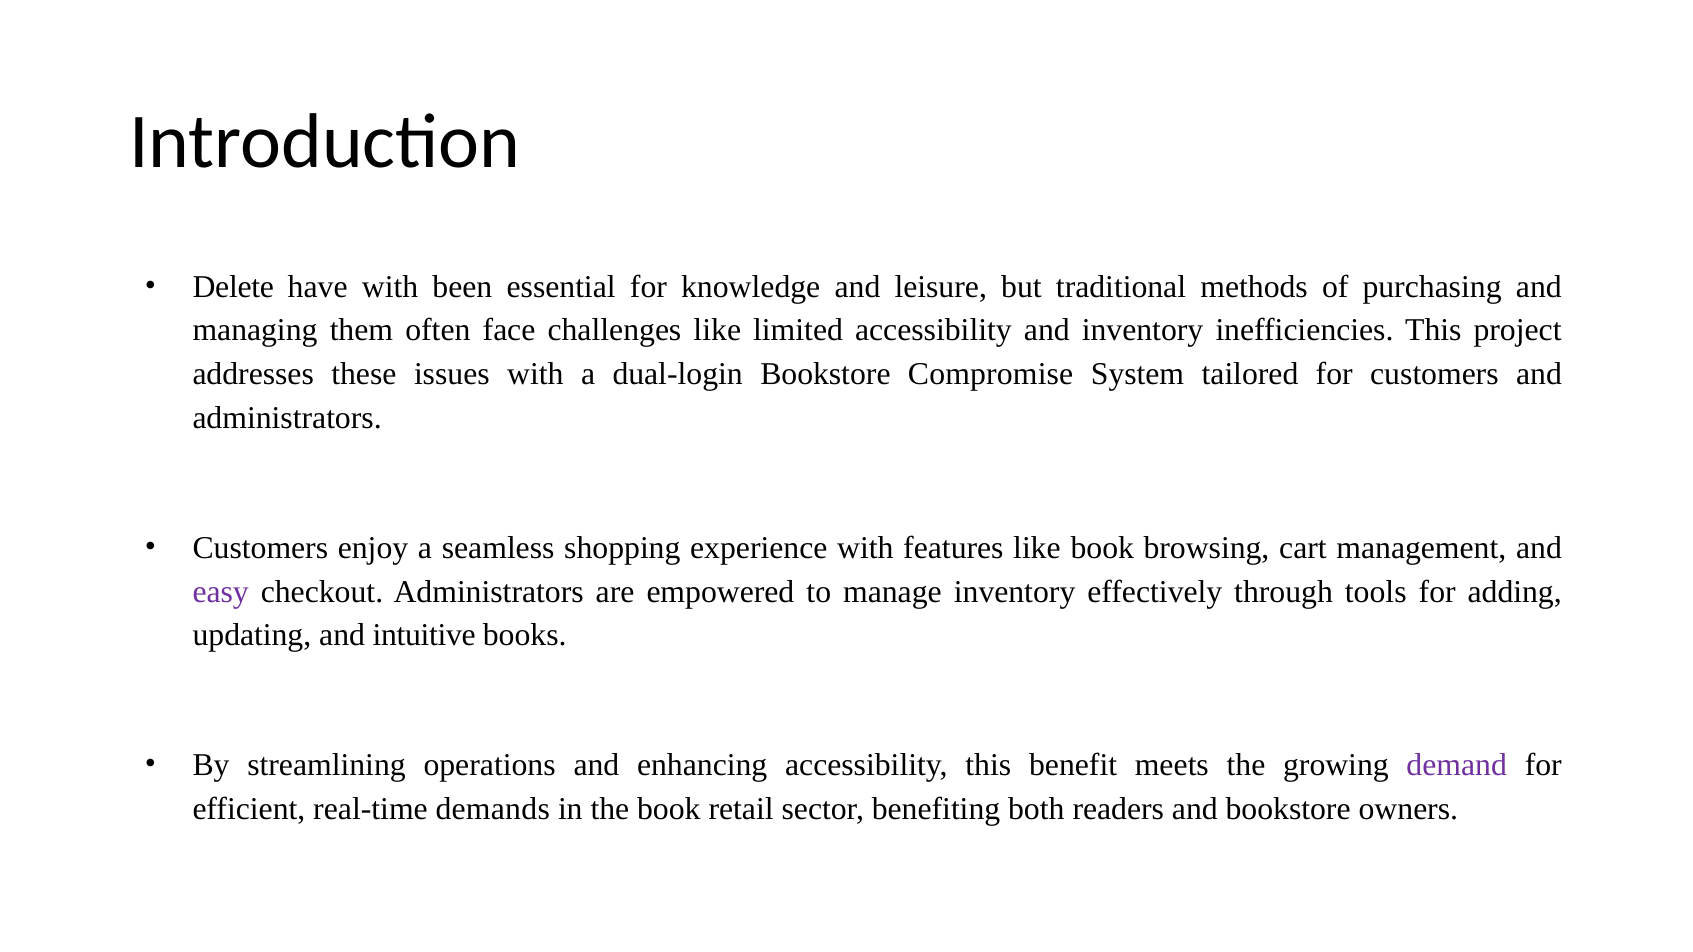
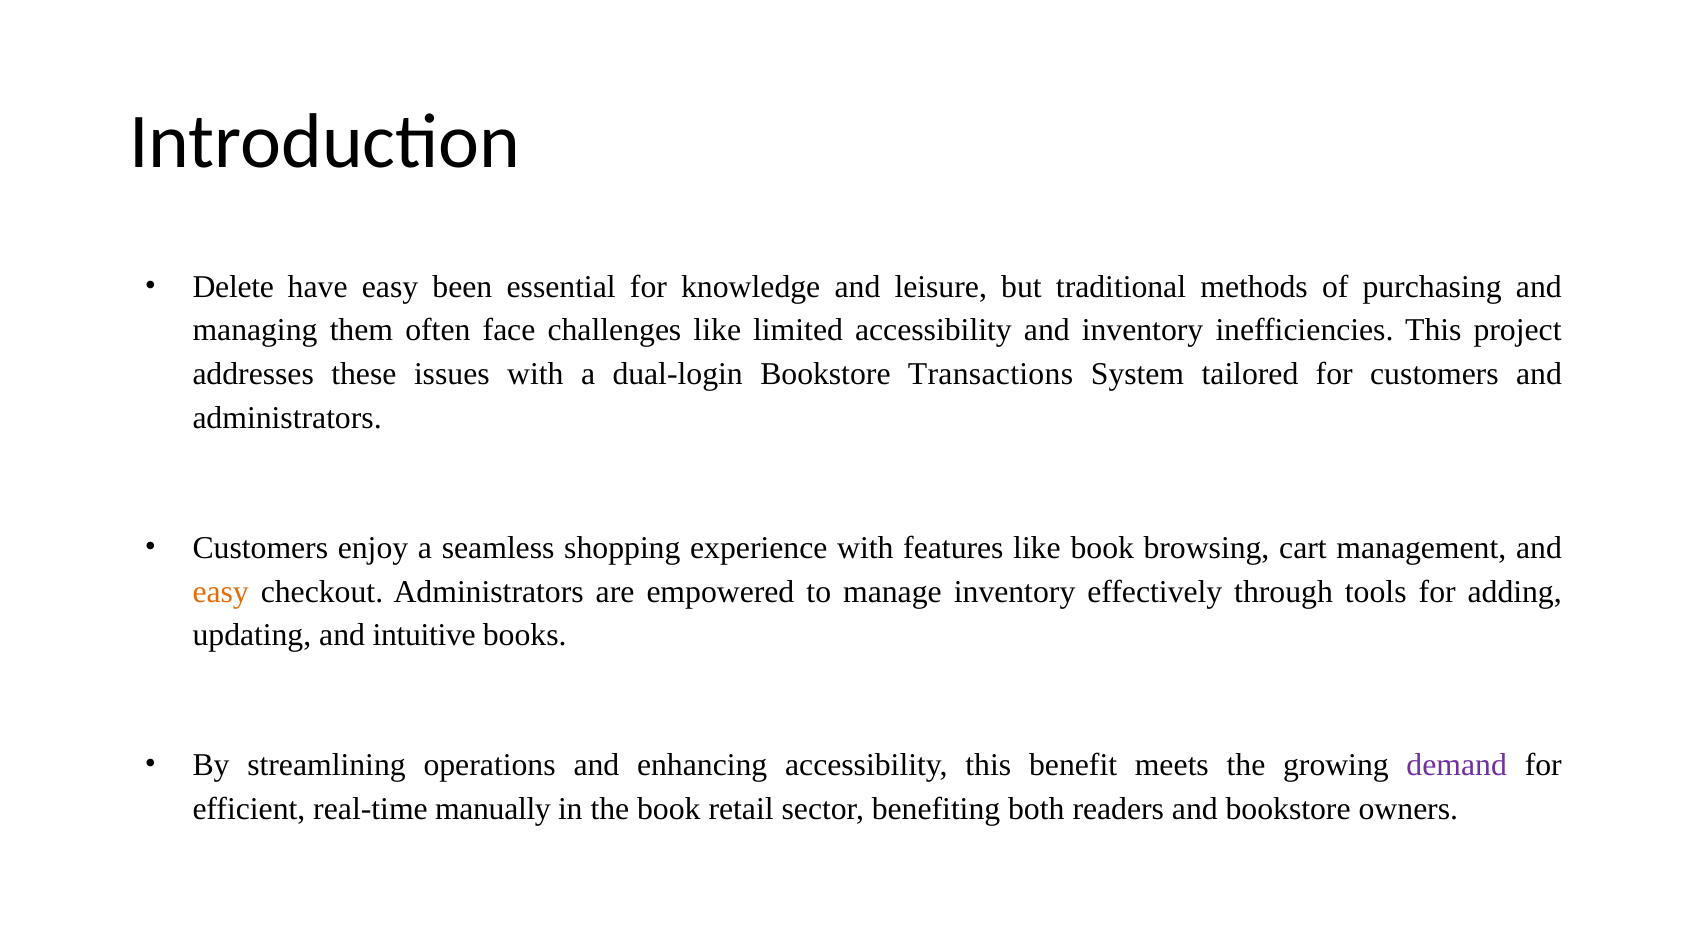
have with: with -> easy
Compromise: Compromise -> Transactions
easy at (221, 592) colour: purple -> orange
demands: demands -> manually
